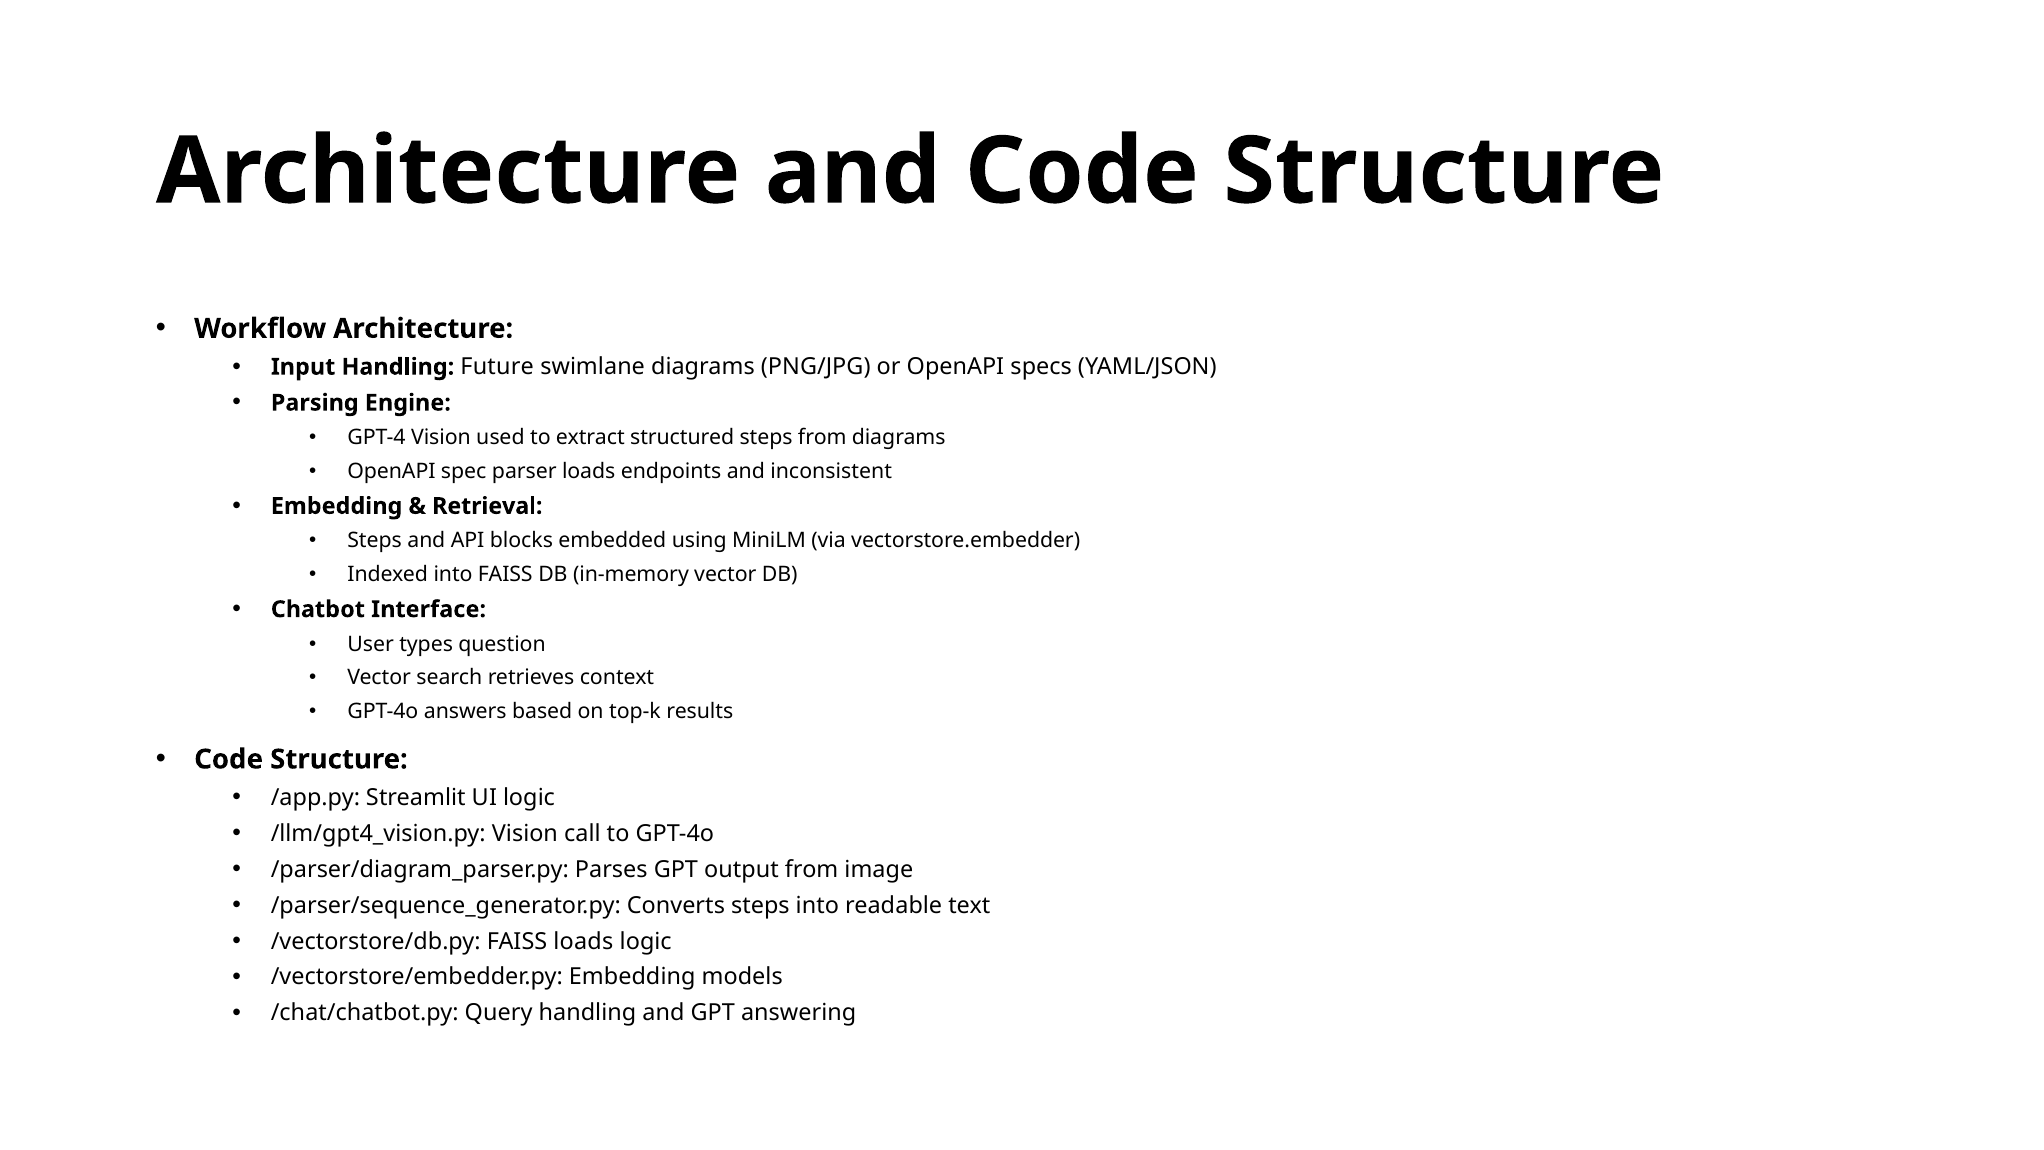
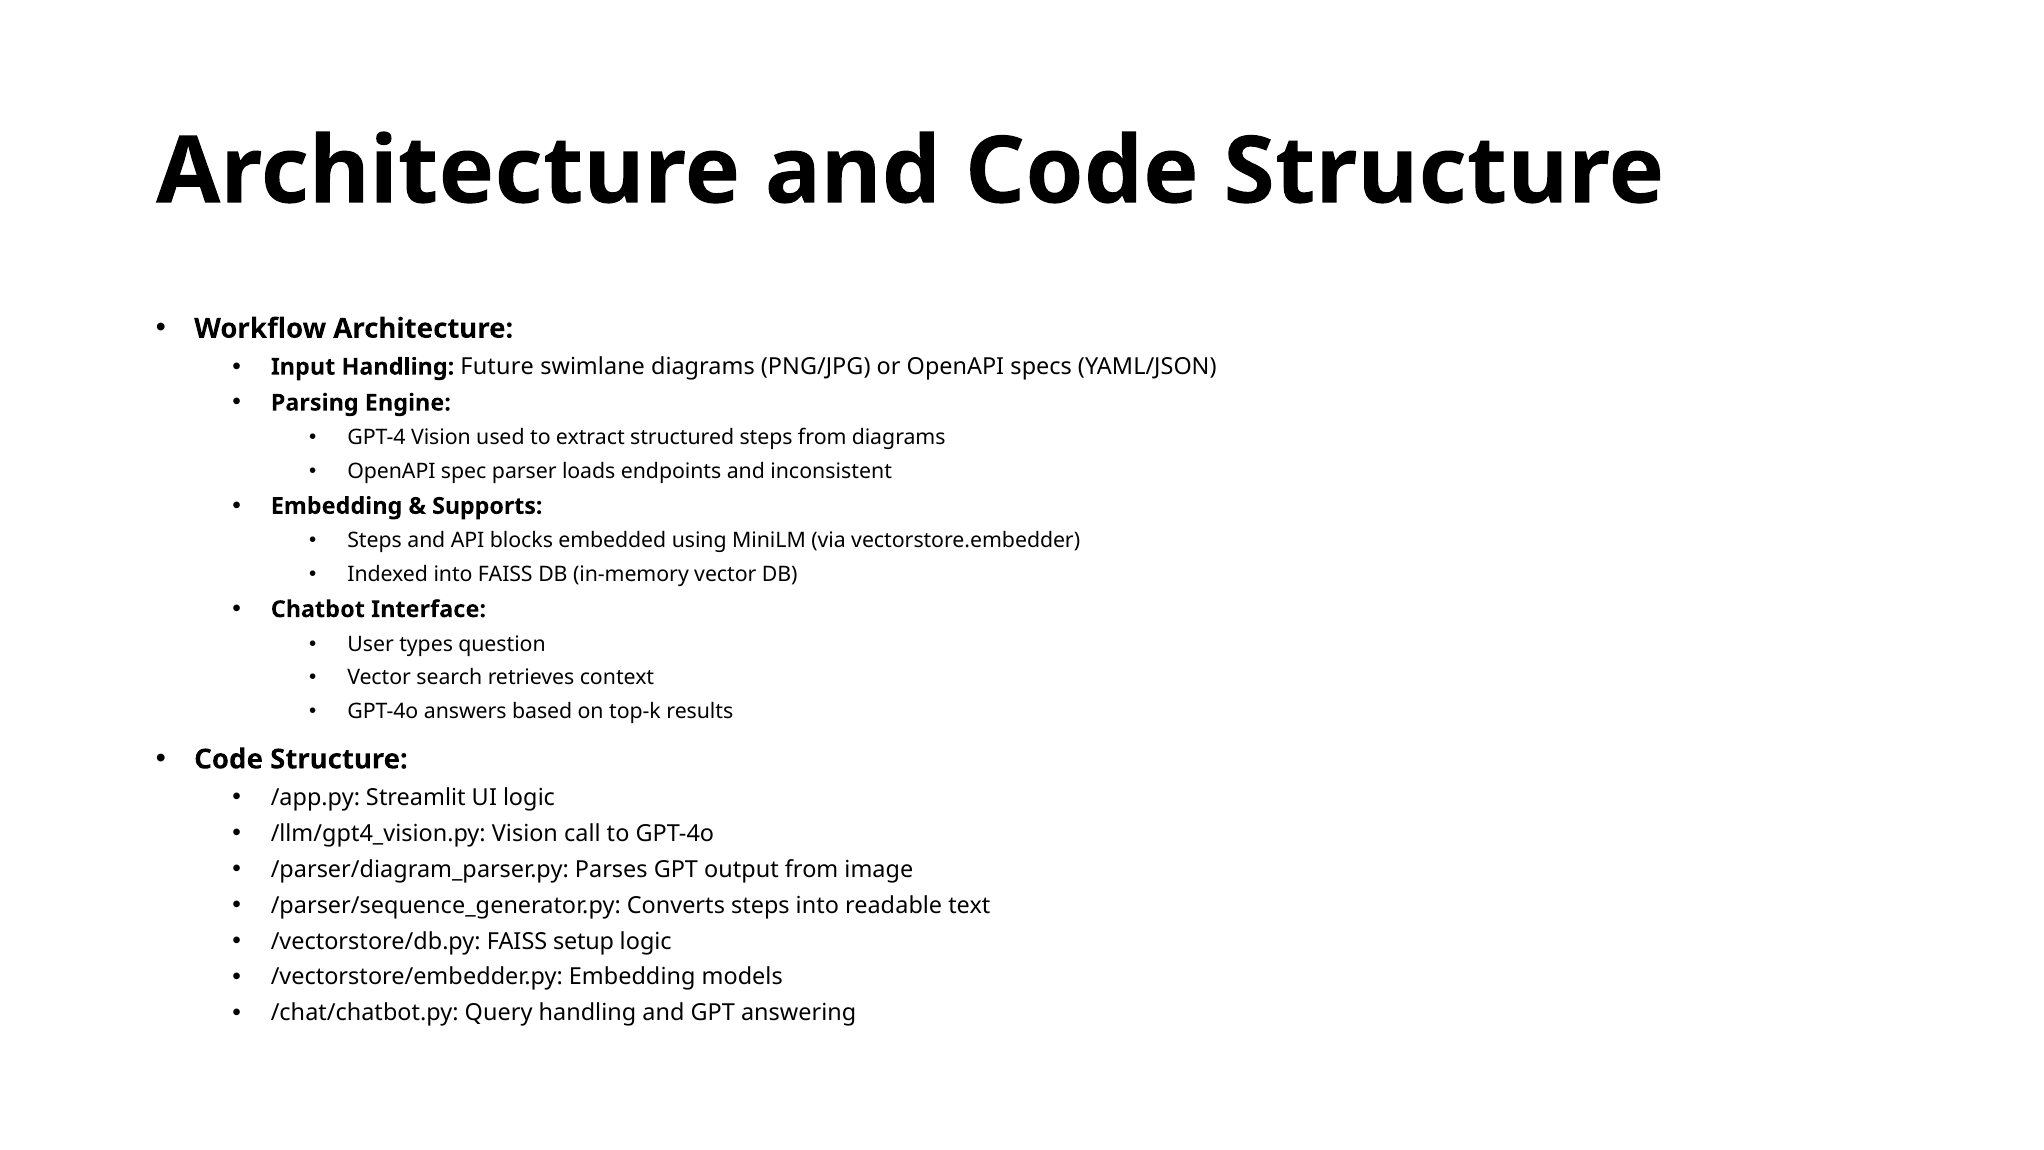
Retrieval: Retrieval -> Supports
FAISS loads: loads -> setup
